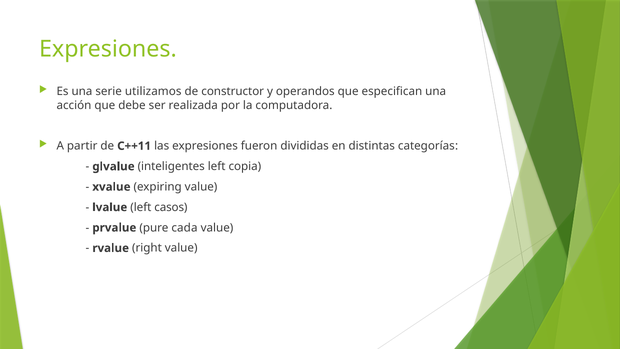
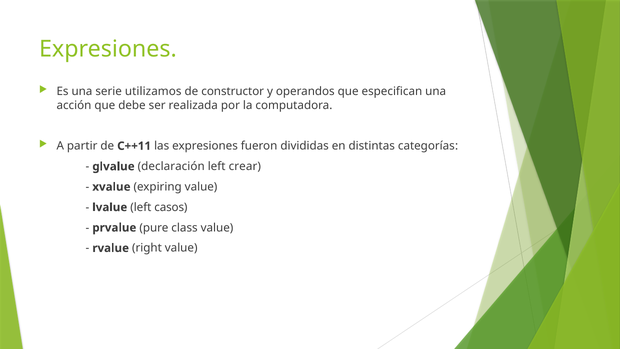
inteligentes: inteligentes -> declaración
copia: copia -> crear
cada: cada -> class
